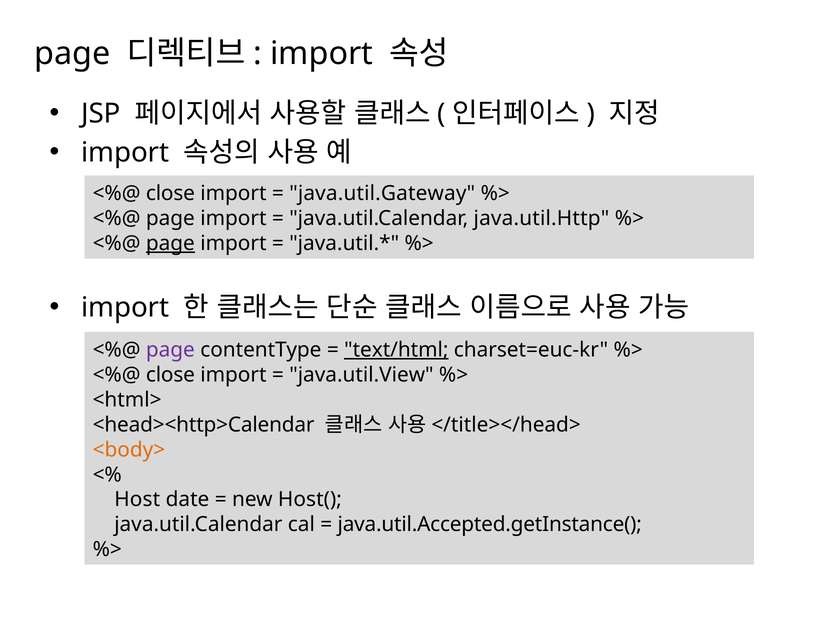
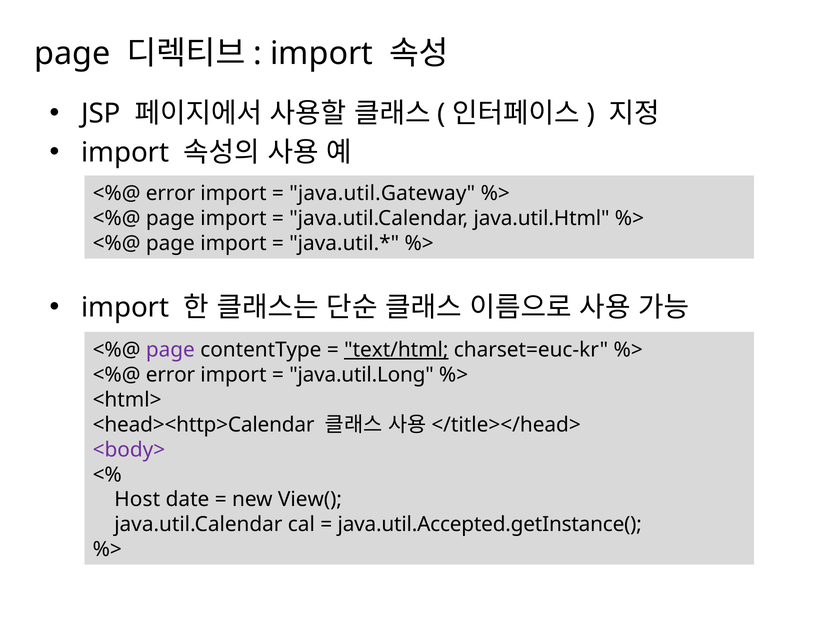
close at (170, 194): close -> error
java.util.Http: java.util.Http -> java.util.Html
page at (170, 243) underline: present -> none
close at (170, 375): close -> error
java.util.View: java.util.View -> java.util.Long
<body> colour: orange -> purple
Host(: Host( -> View(
